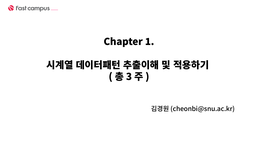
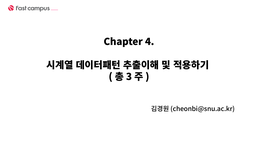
1: 1 -> 4
